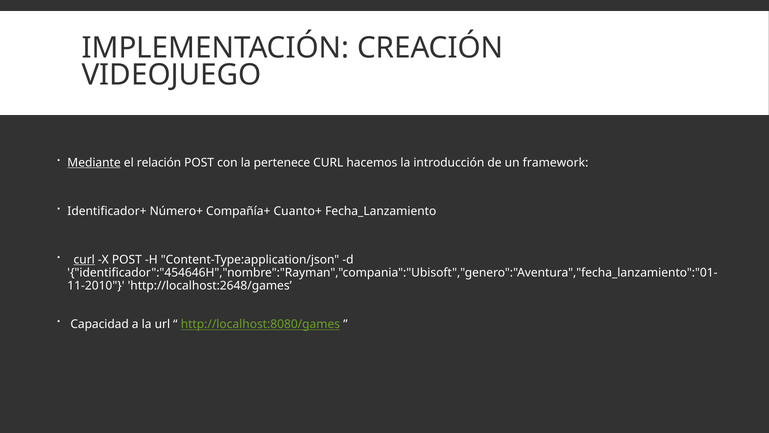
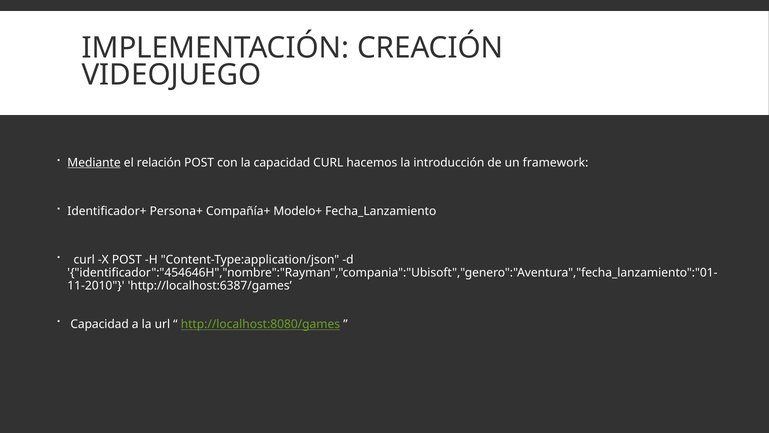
la pertenece: pertenece -> capacidad
Número+: Número+ -> Persona+
Cuanto+: Cuanto+ -> Modelo+
curl at (84, 259) underline: present -> none
http://localhost:2648/games: http://localhost:2648/games -> http://localhost:6387/games
